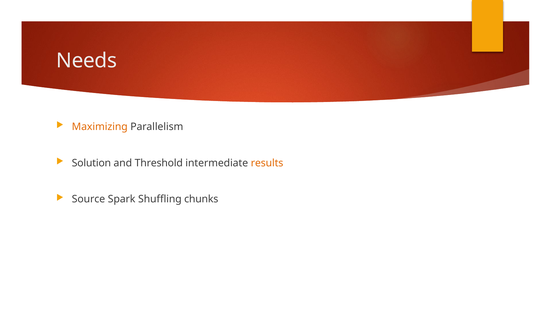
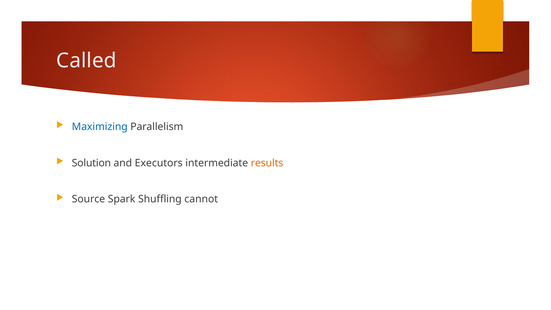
Needs: Needs -> Called
Maximizing colour: orange -> blue
Threshold: Threshold -> Executors
chunks: chunks -> cannot
